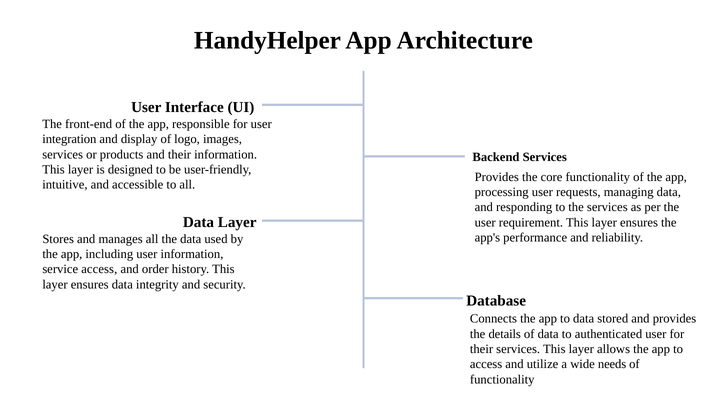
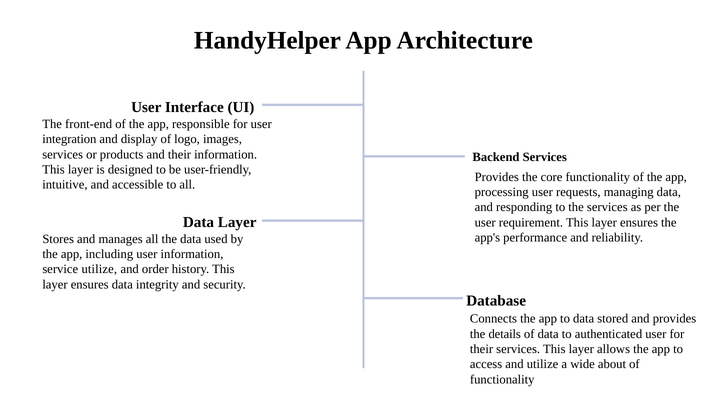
service access: access -> utilize
needs: needs -> about
